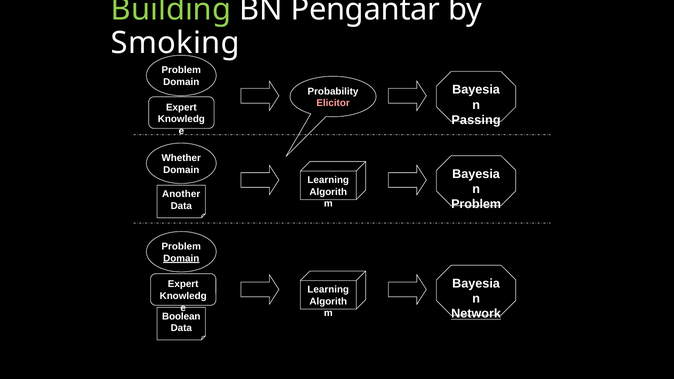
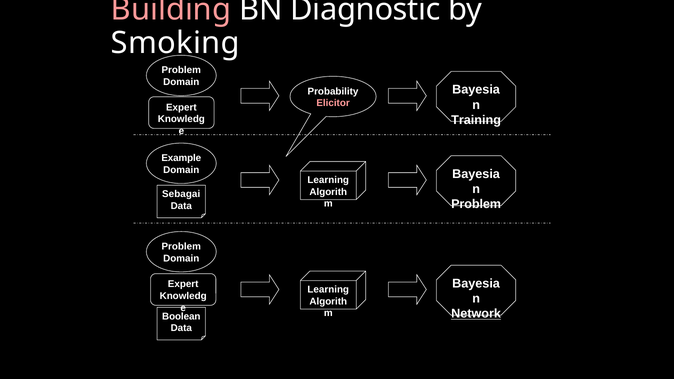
Building colour: light green -> pink
Pengantar: Pengantar -> Diagnostic
Passing: Passing -> Training
Whether: Whether -> Example
Another: Another -> Sebagai
Domain at (181, 258) underline: present -> none
